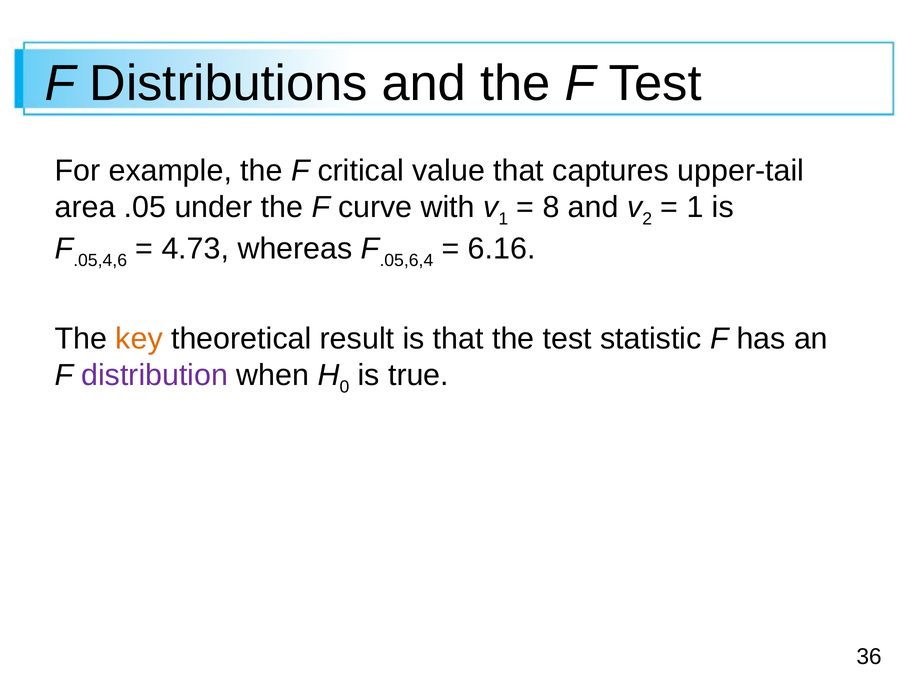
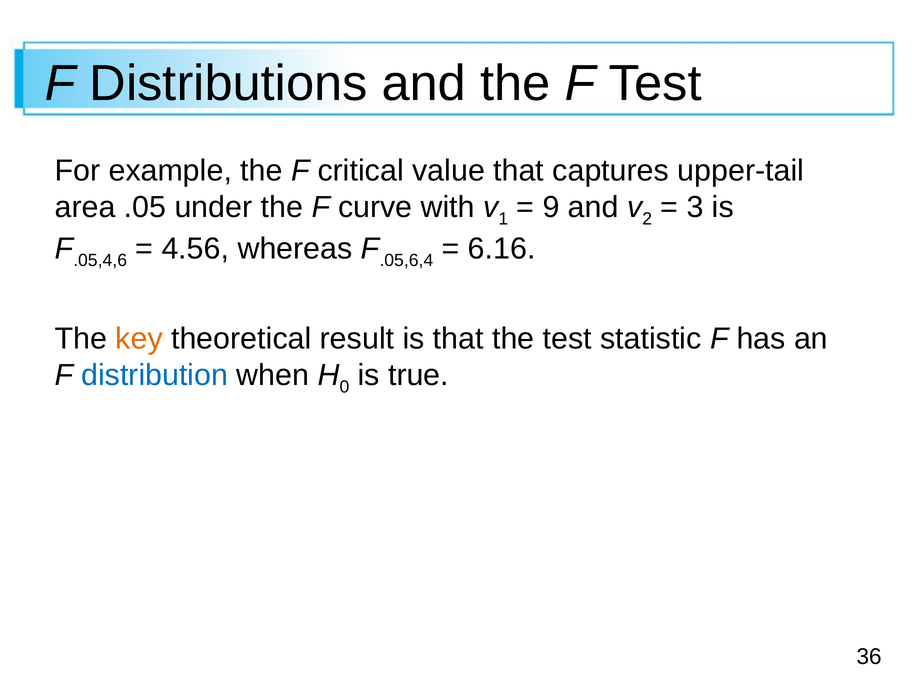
8: 8 -> 9
1 at (695, 207): 1 -> 3
4.73: 4.73 -> 4.56
distribution colour: purple -> blue
